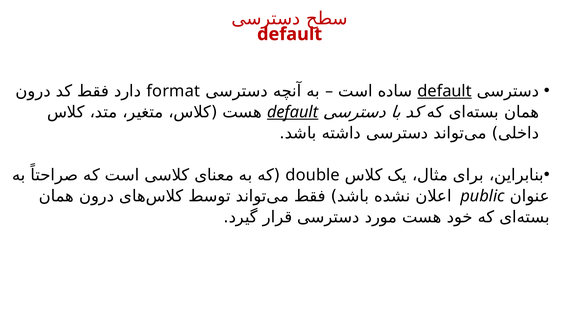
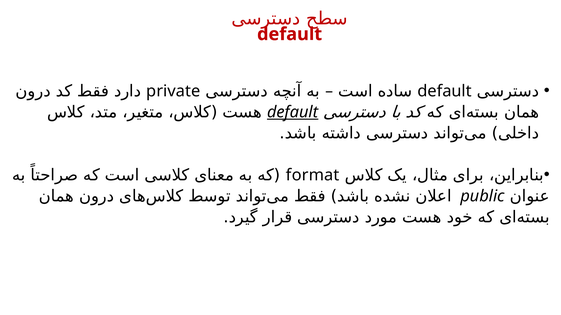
format: format -> private
default at (445, 91) underline: present -> none
double: double -> format
